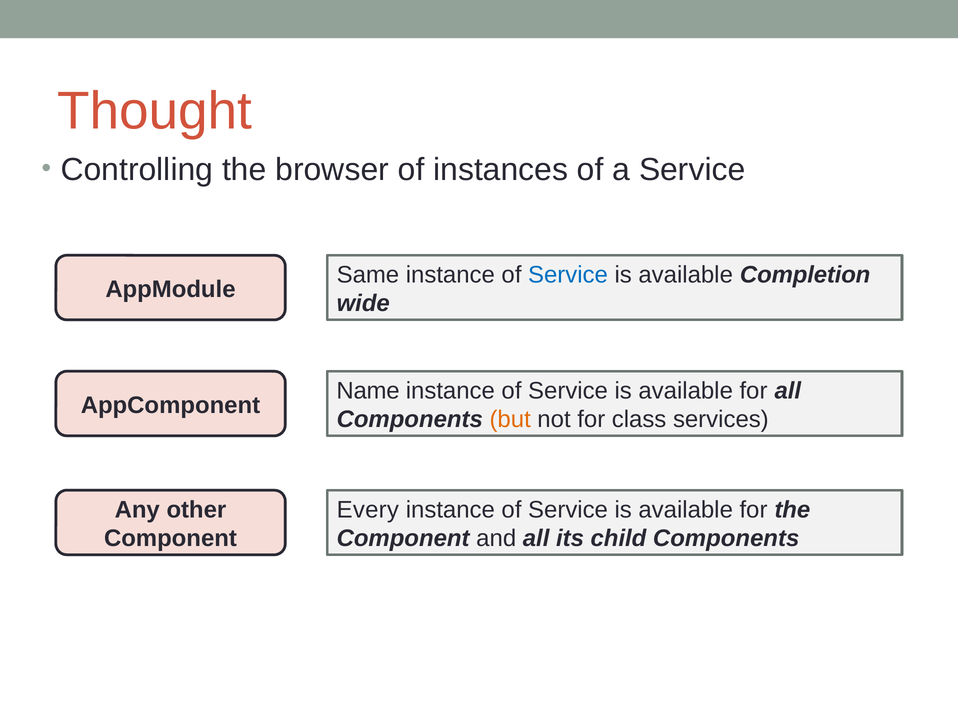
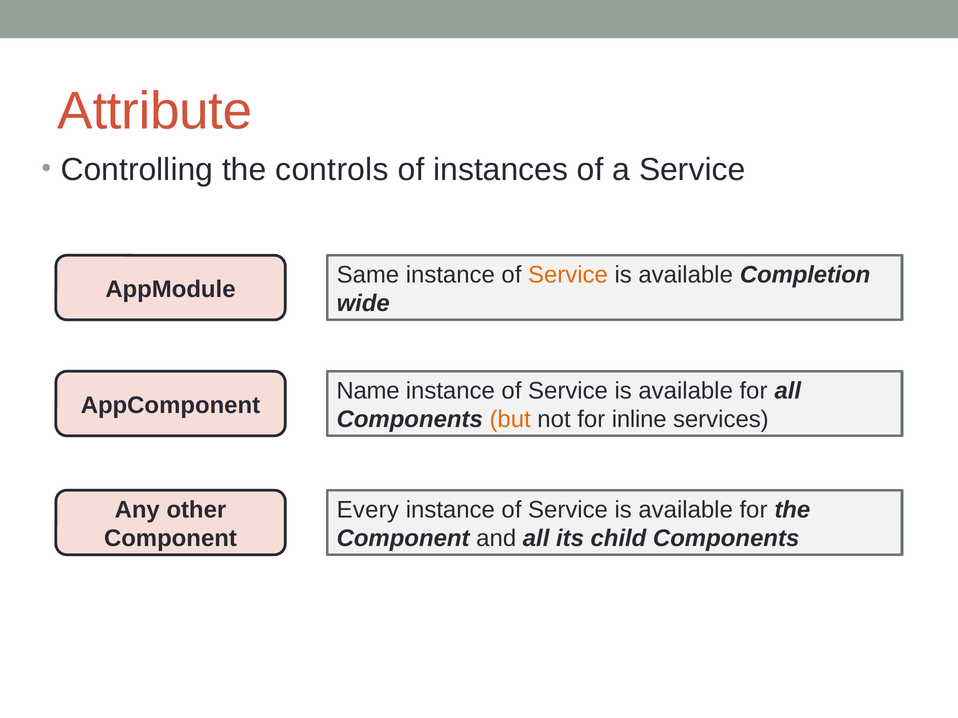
Thought: Thought -> Attribute
browser: browser -> controls
Service at (568, 275) colour: blue -> orange
class: class -> inline
